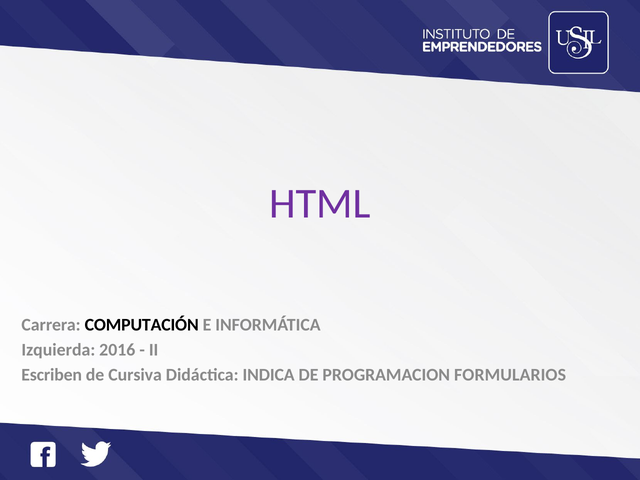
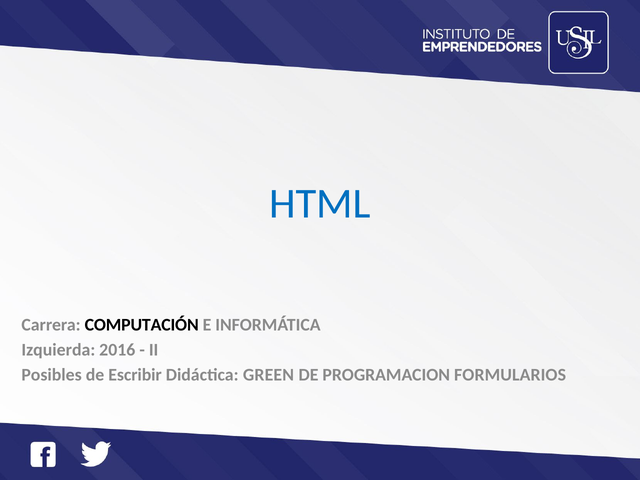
HTML colour: purple -> blue
Escriben: Escriben -> Posibles
Cursiva: Cursiva -> Escribir
INDICA: INDICA -> GREEN
